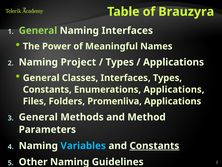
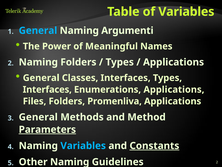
of Brauzyra: Brauzyra -> Variables
General at (38, 30) colour: light green -> light blue
Naming Interfaces: Interfaces -> Argumenti
Naming Project: Project -> Folders
Constants at (47, 89): Constants -> Interfaces
Parameters underline: none -> present
